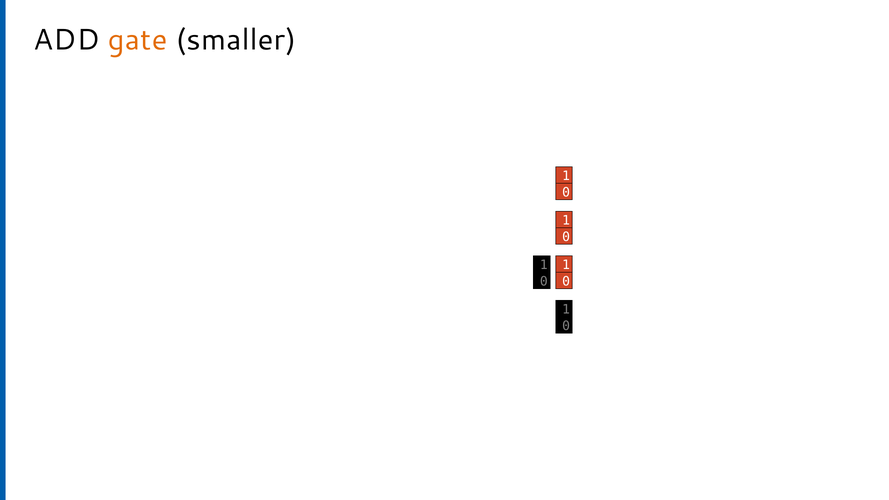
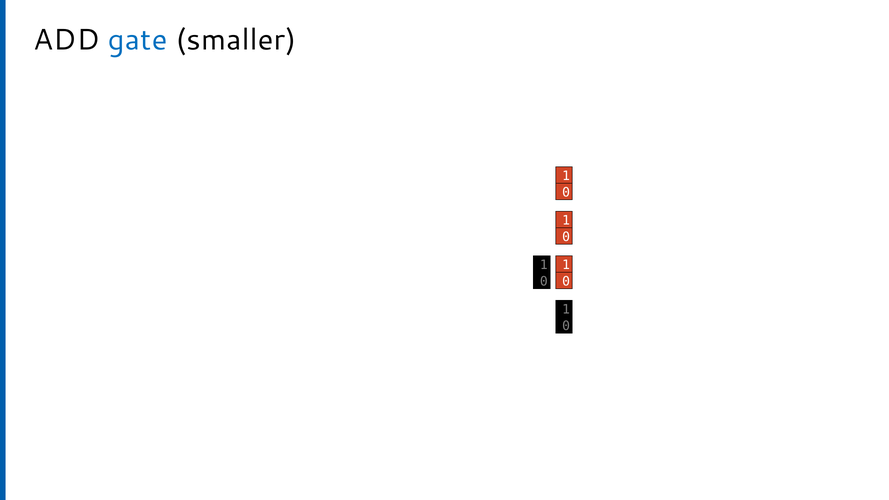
gate colour: orange -> blue
